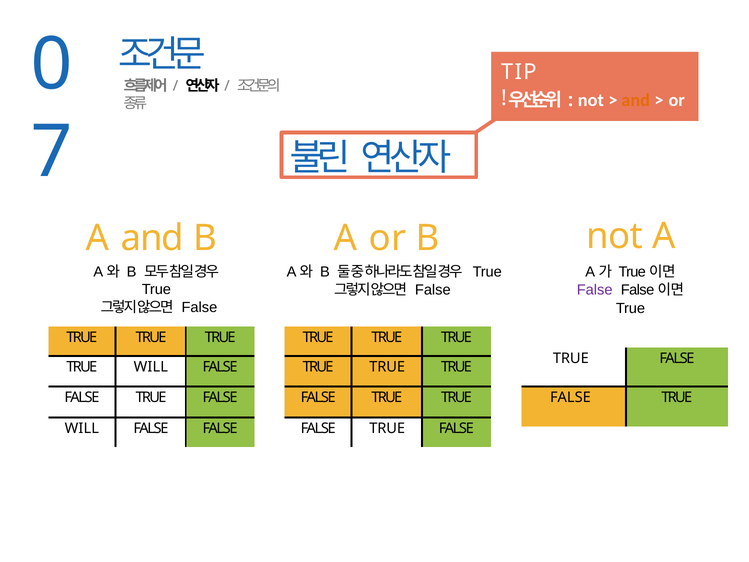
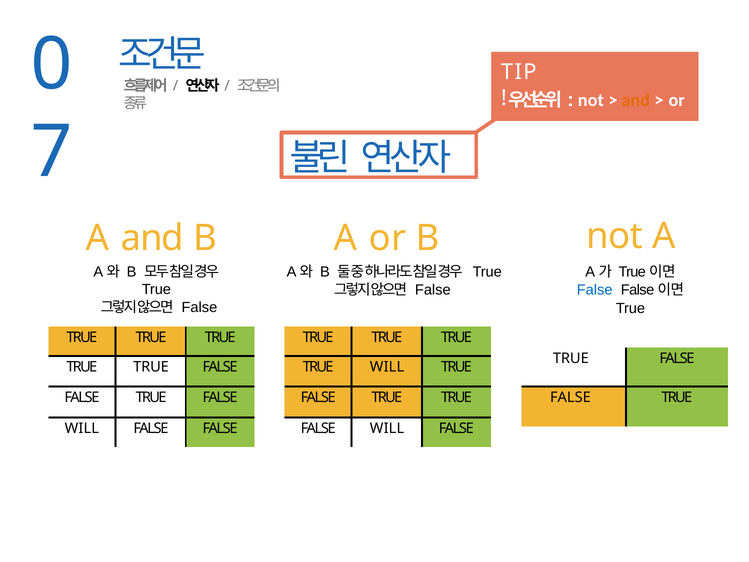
False at (595, 290) colour: purple -> blue
WILL at (151, 367): WILL -> TRUE
TRUE at (387, 367): TRUE -> WILL
TRUE at (387, 428): TRUE -> WILL
